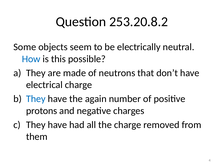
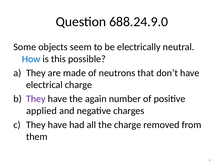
253.20.8.2: 253.20.8.2 -> 688.24.9.0
They at (36, 99) colour: blue -> purple
protons: protons -> applied
